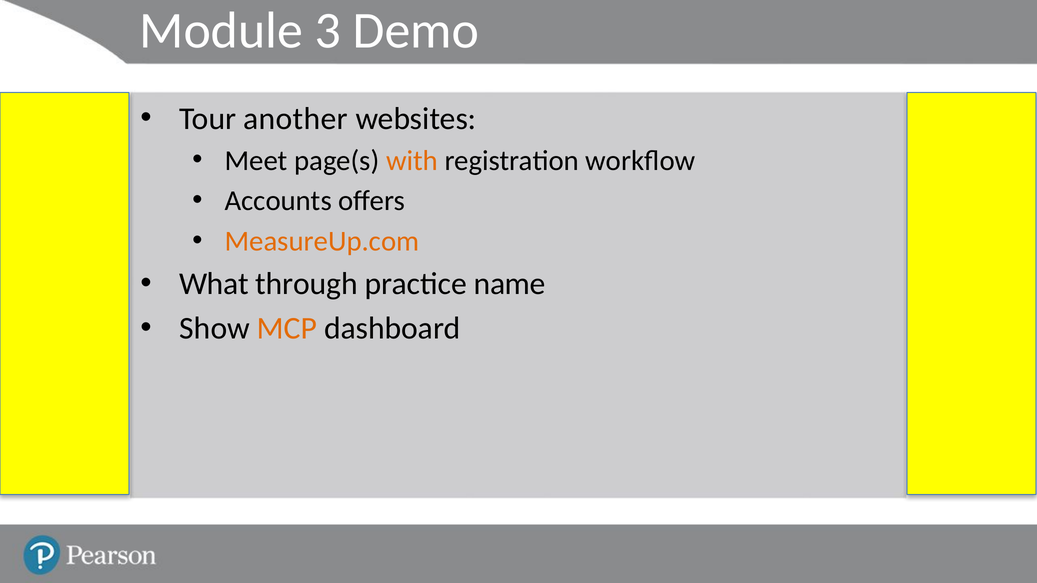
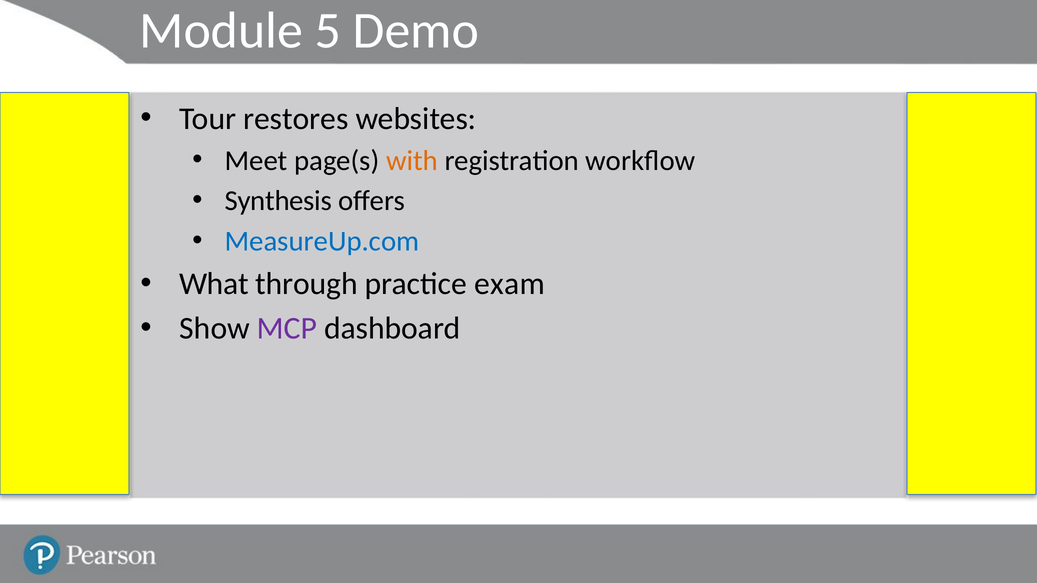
3: 3 -> 5
another: another -> restores
Accounts: Accounts -> Synthesis
MeasureUp.com colour: orange -> blue
name: name -> exam
MCP colour: orange -> purple
